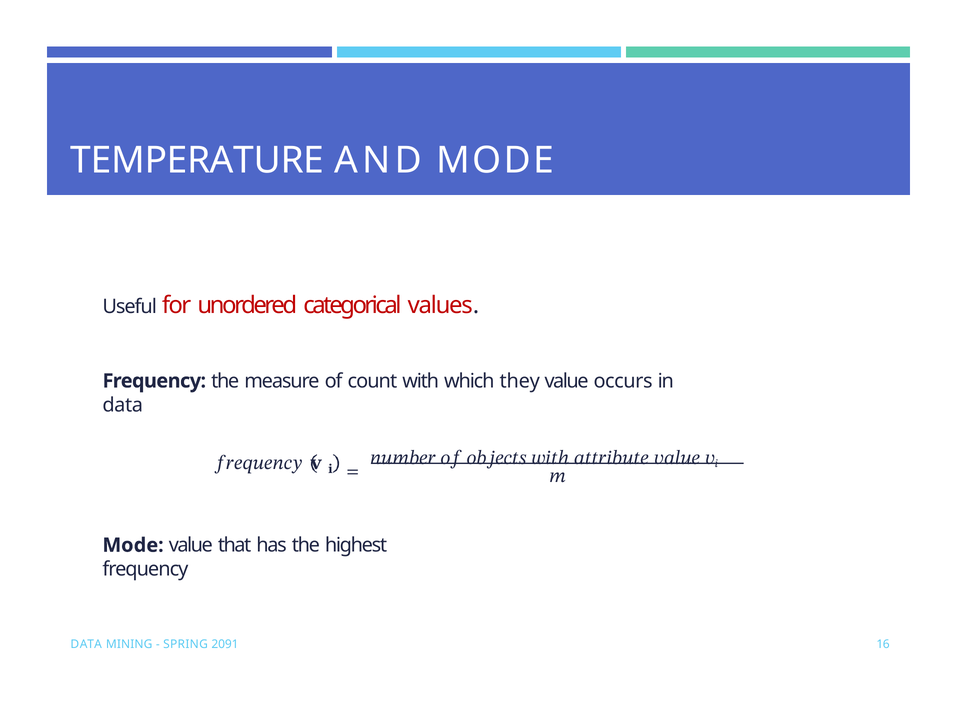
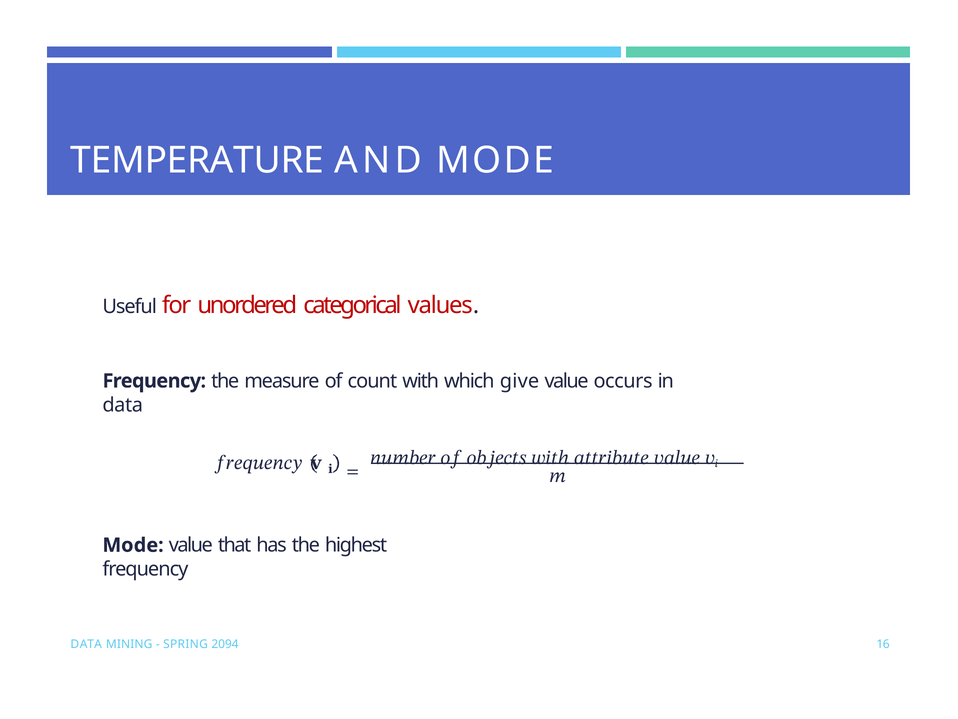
they: they -> give
2091: 2091 -> 2094
